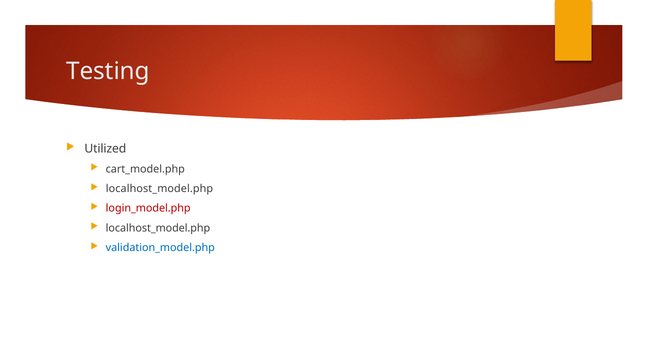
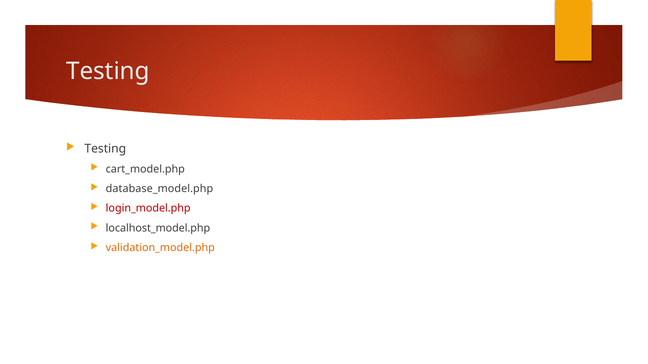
Utilized at (105, 149): Utilized -> Testing
localhost_model.php at (159, 189): localhost_model.php -> database_model.php
validation_model.php colour: blue -> orange
